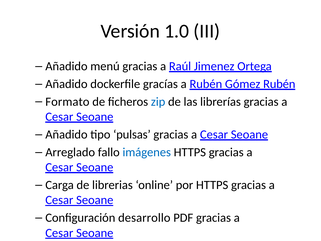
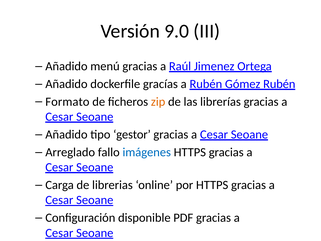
1.0: 1.0 -> 9.0
zip colour: blue -> orange
pulsas: pulsas -> gestor
desarrollo: desarrollo -> disponible
